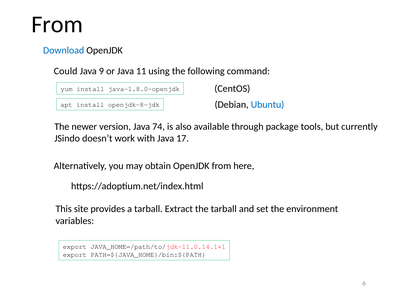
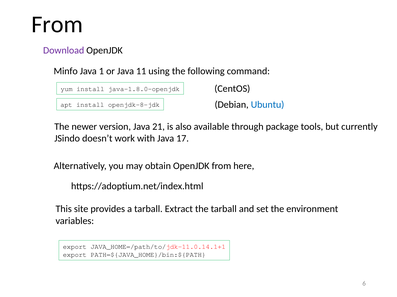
Download colour: blue -> purple
Could: Could -> Minfo
9: 9 -> 1
74: 74 -> 21
